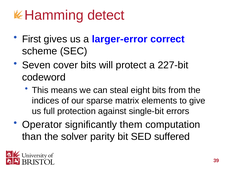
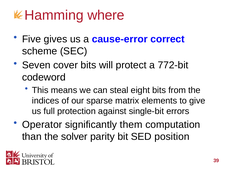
detect: detect -> where
First: First -> Five
larger-error: larger-error -> cause-error
227-bit: 227-bit -> 772-bit
suffered: suffered -> position
